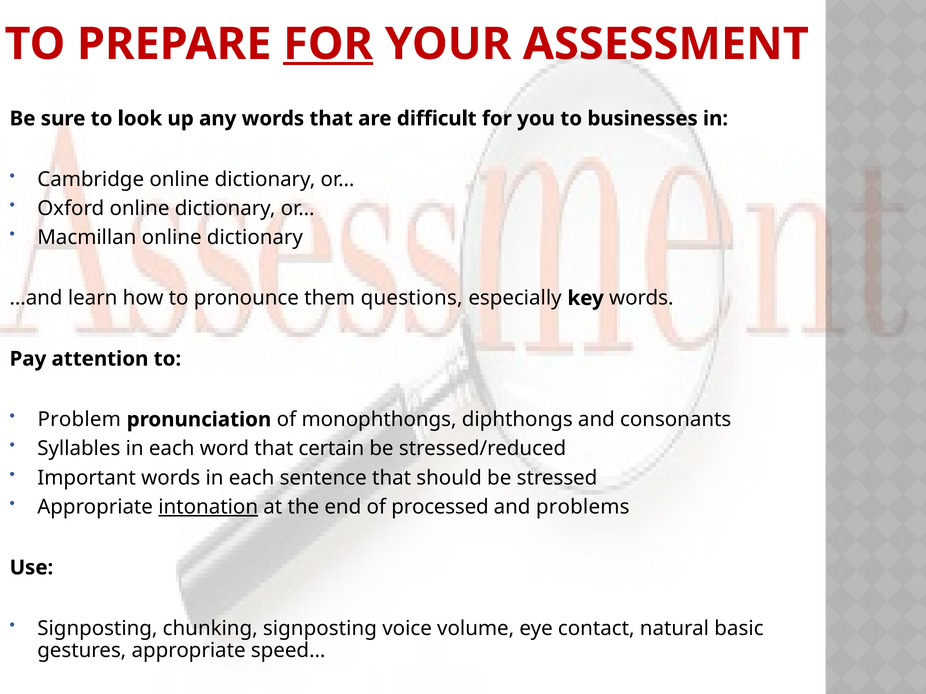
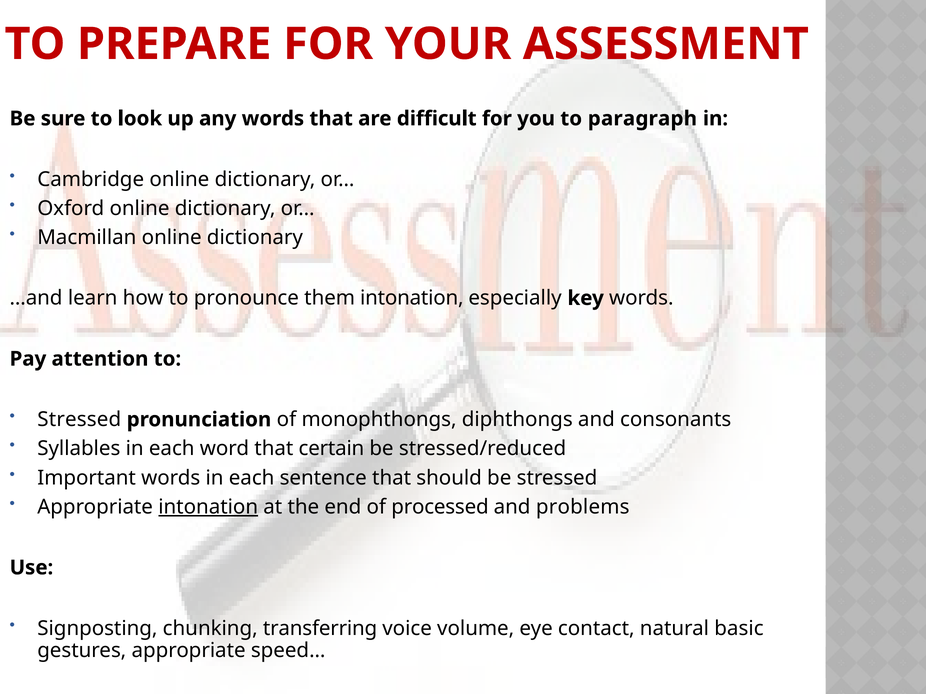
FOR at (328, 44) underline: present -> none
businesses: businesses -> paragraph
them questions: questions -> intonation
Problem at (79, 420): Problem -> Stressed
chunking signposting: signposting -> transferring
